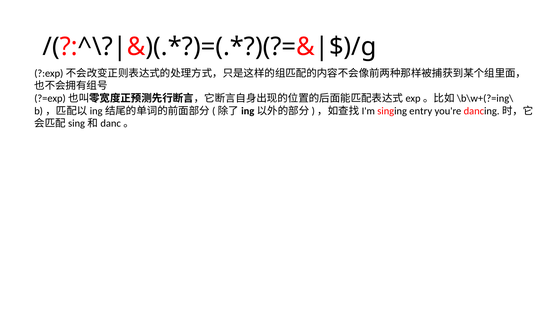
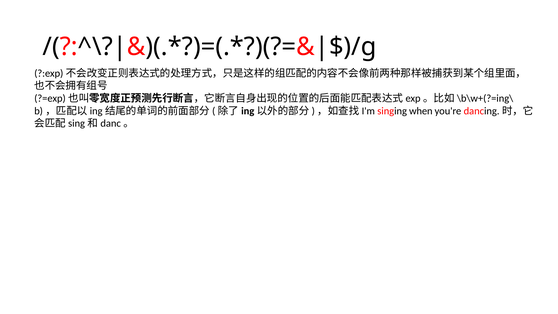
entry: entry -> when
